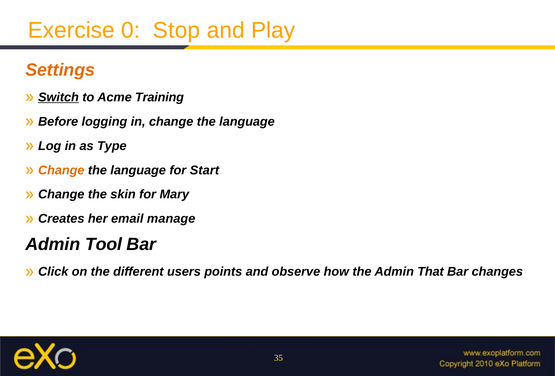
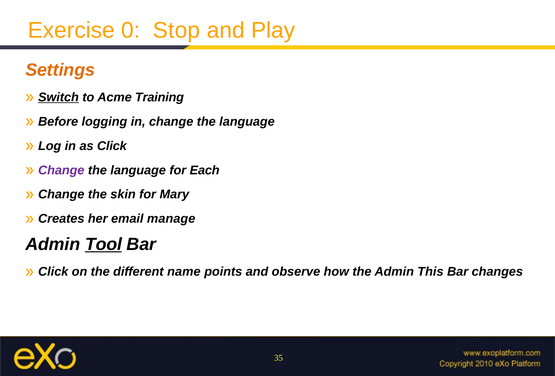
as Type: Type -> Click
Change at (61, 170) colour: orange -> purple
Start: Start -> Each
Tool underline: none -> present
users: users -> name
That: That -> This
